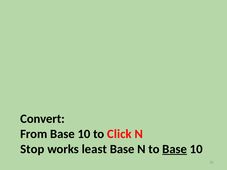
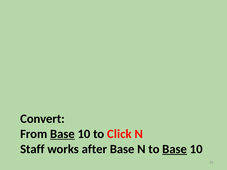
Base at (62, 134) underline: none -> present
Stop: Stop -> Staff
least: least -> after
